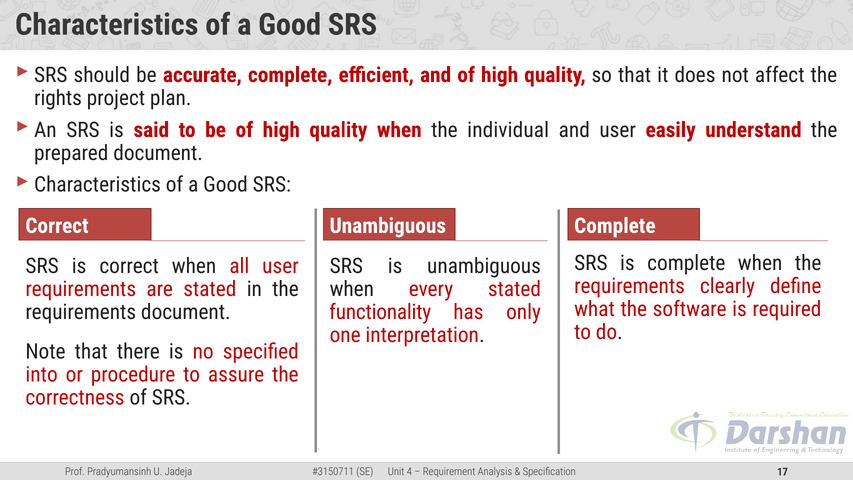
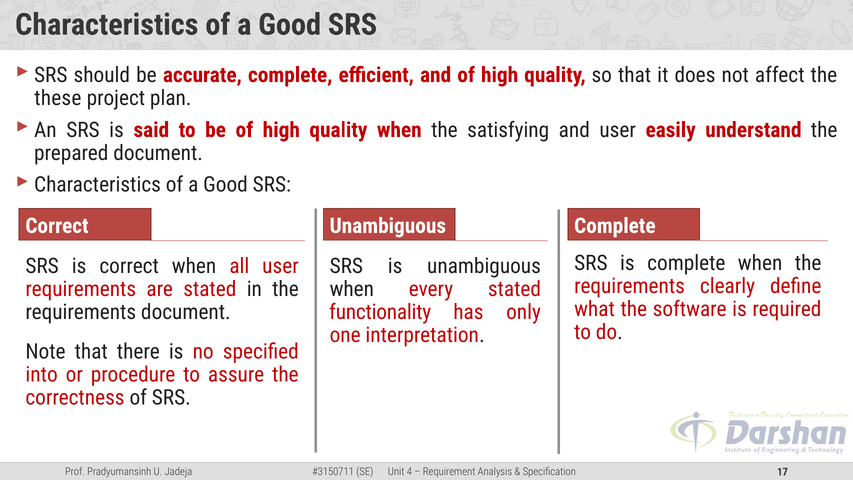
rights: rights -> these
individual: individual -> satisfying
